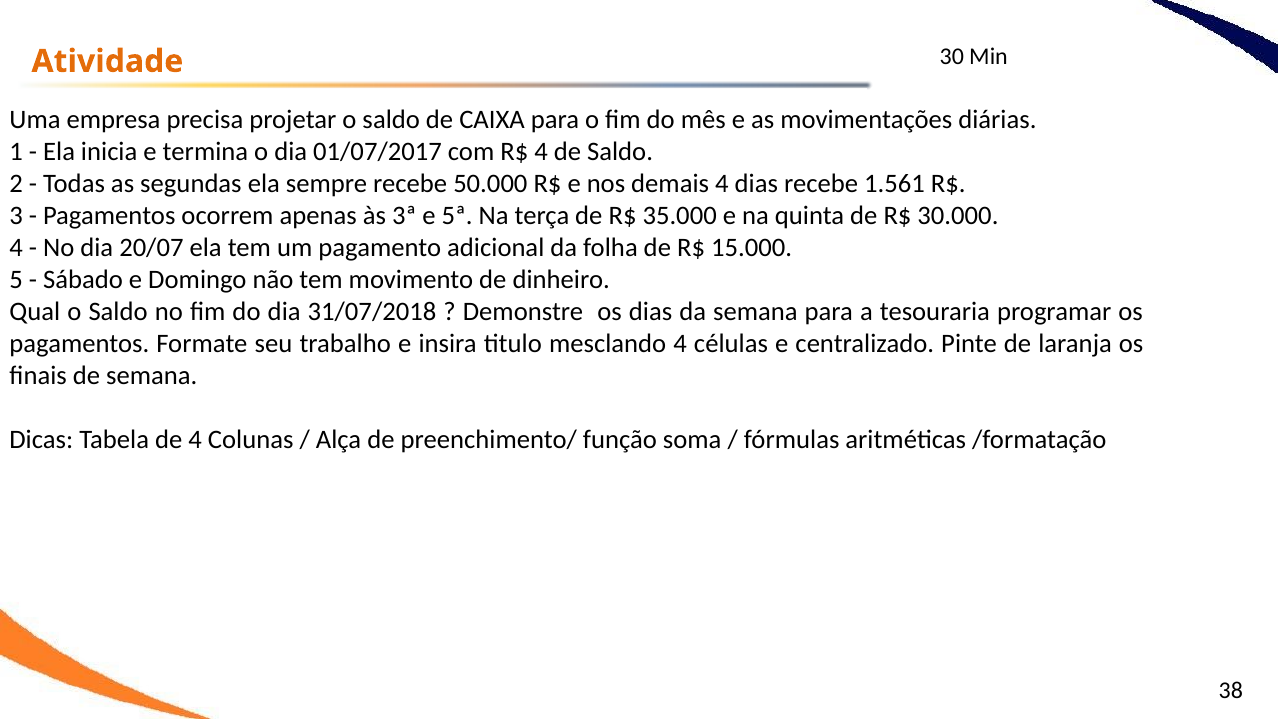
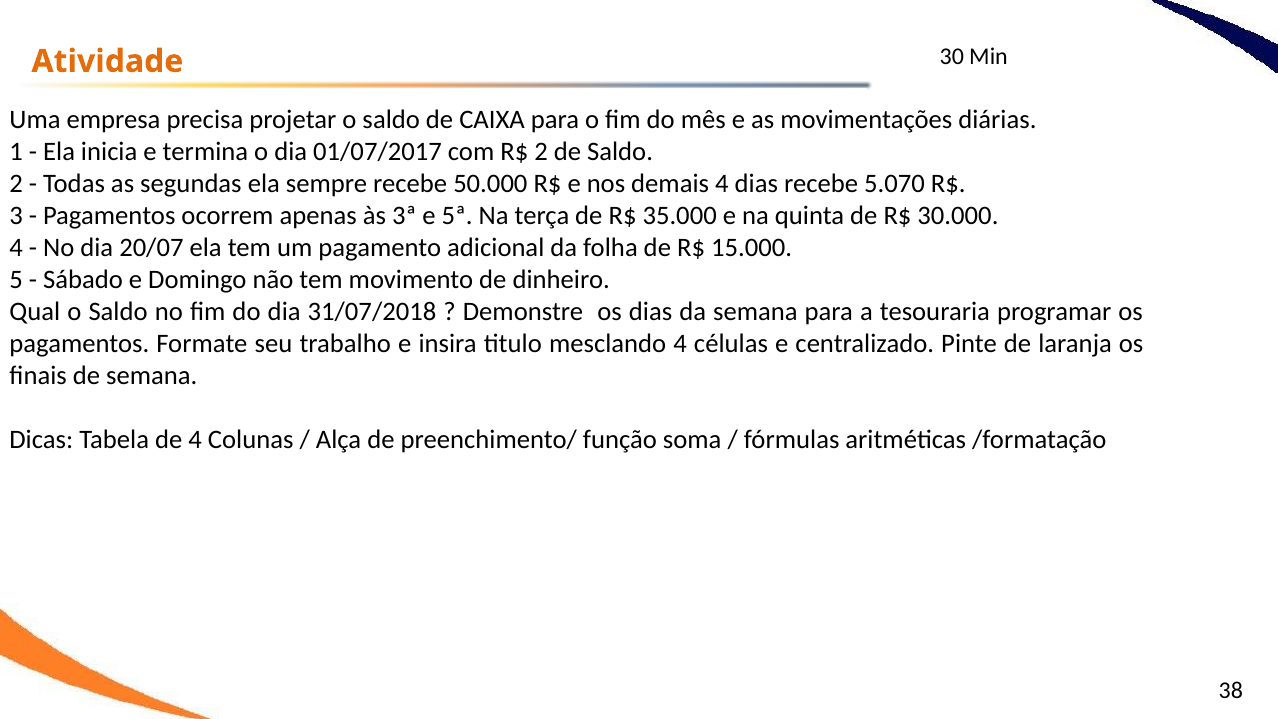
R$ 4: 4 -> 2
1.561: 1.561 -> 5.070
